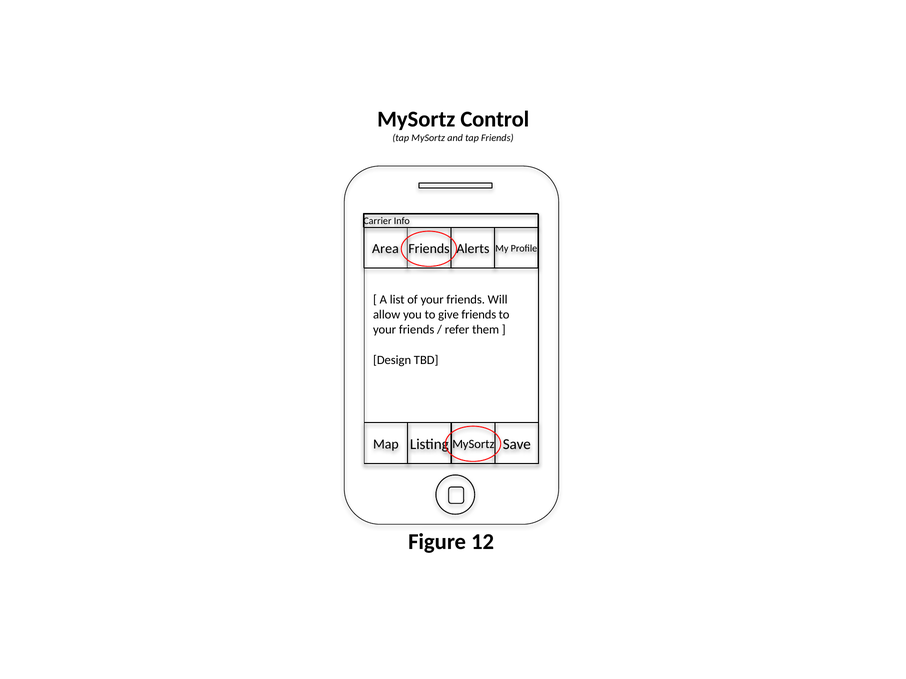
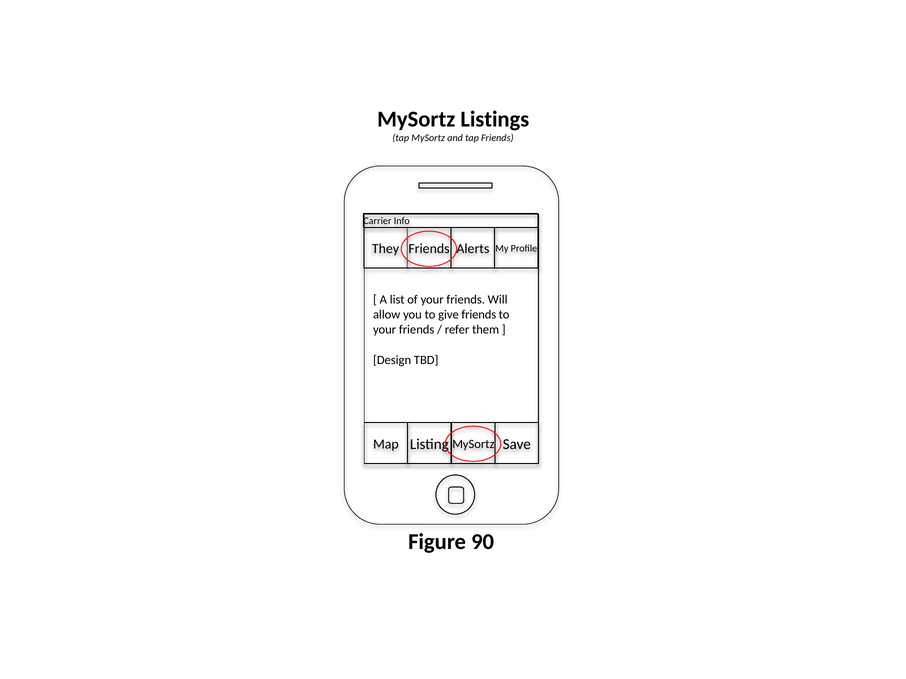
Control: Control -> Listings
Area: Area -> They
12: 12 -> 90
